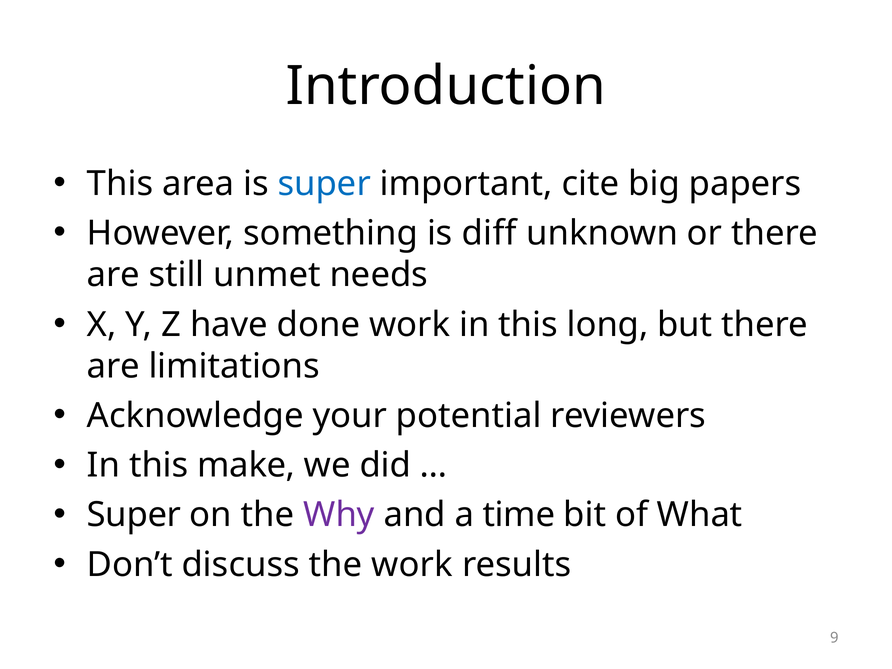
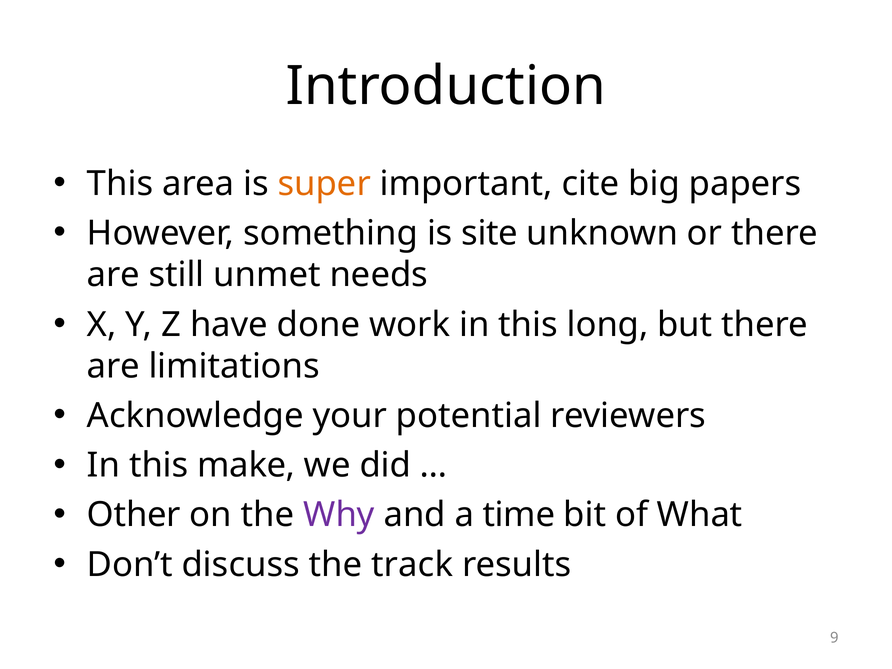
super at (324, 184) colour: blue -> orange
diff: diff -> site
Super at (134, 515): Super -> Other
the work: work -> track
